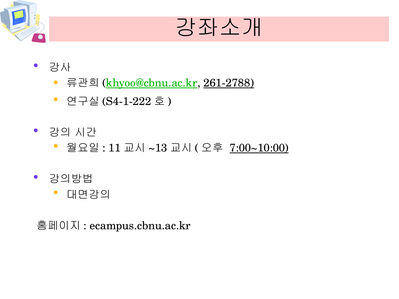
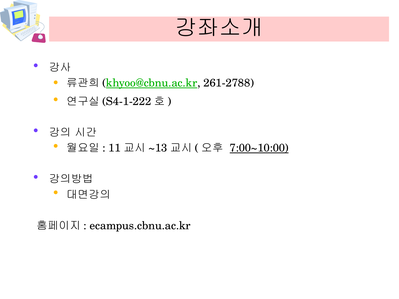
261-2788 underline: present -> none
